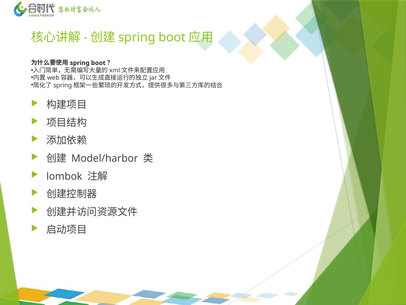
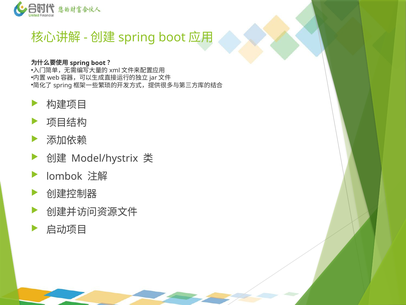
Model/harbor: Model/harbor -> Model/hystrix
